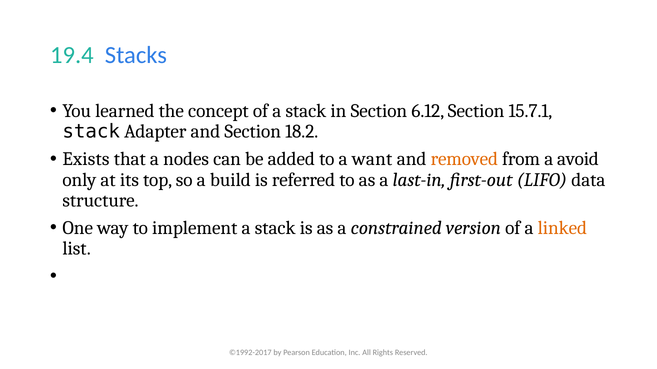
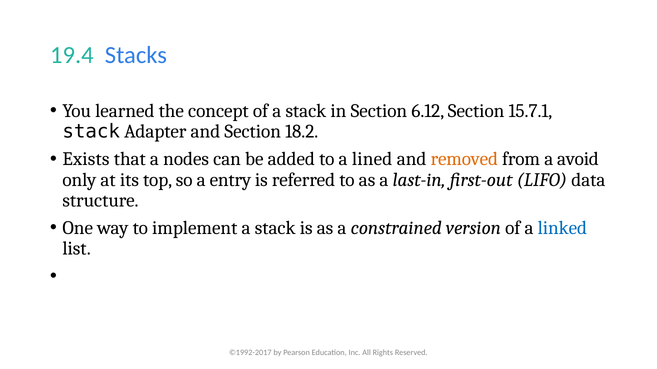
want: want -> lined
build: build -> entry
linked colour: orange -> blue
